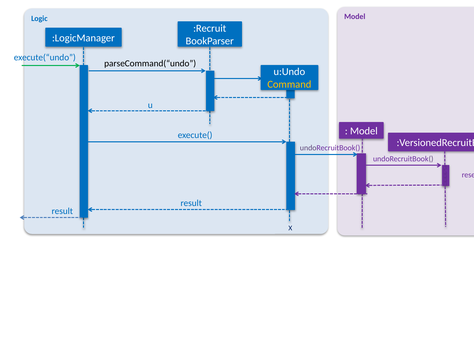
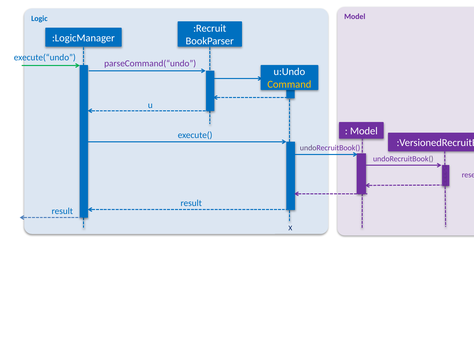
parseCommand(“undo colour: black -> purple
